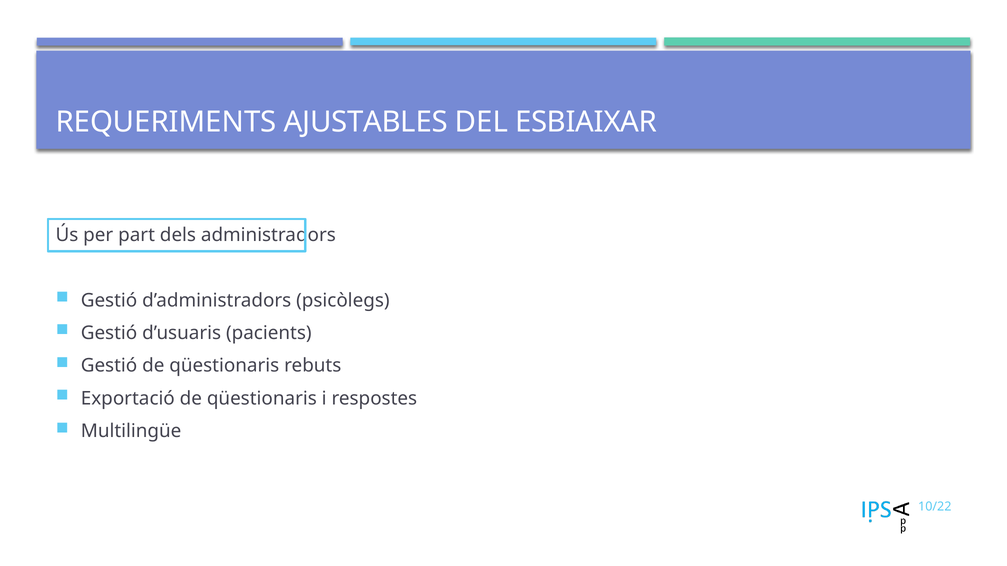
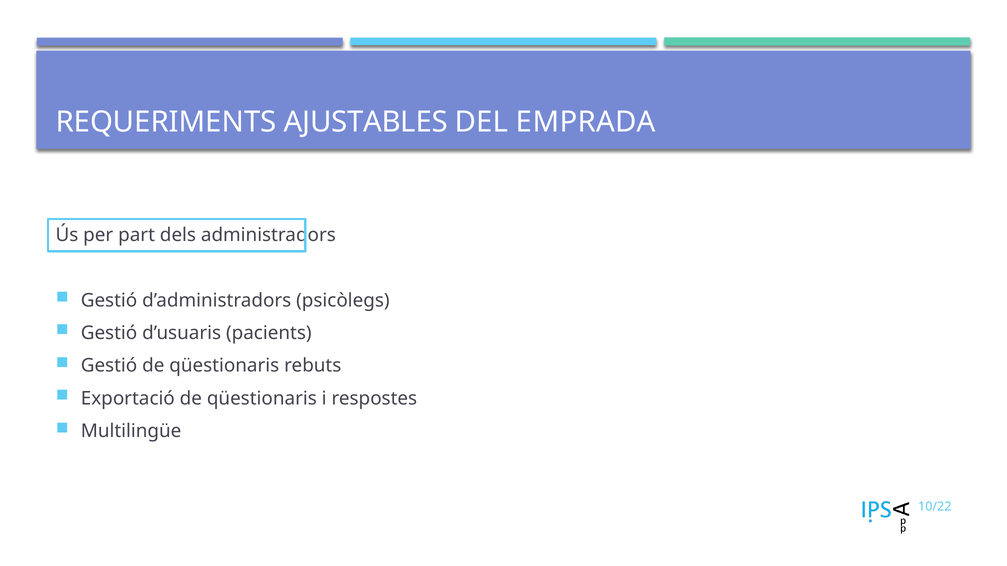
ESBIAIXAR: ESBIAIXAR -> EMPRADA
